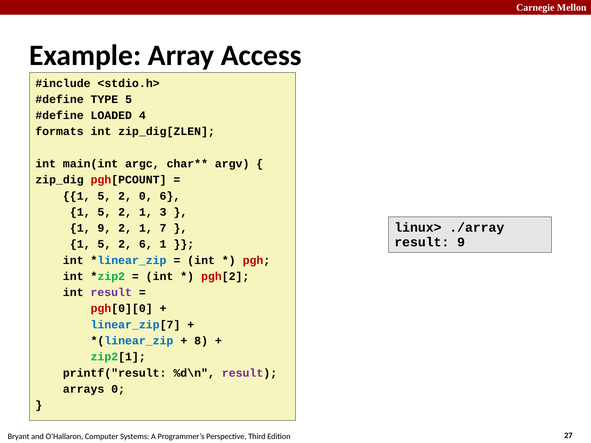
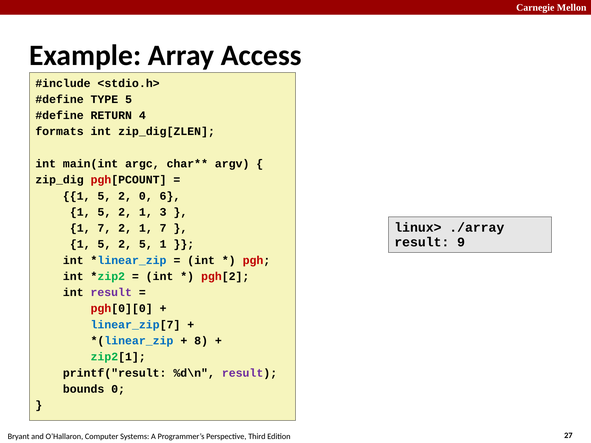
LOADED: LOADED -> RETURN
9 at (104, 228): 9 -> 7
2 6: 6 -> 5
arrays: arrays -> bounds
